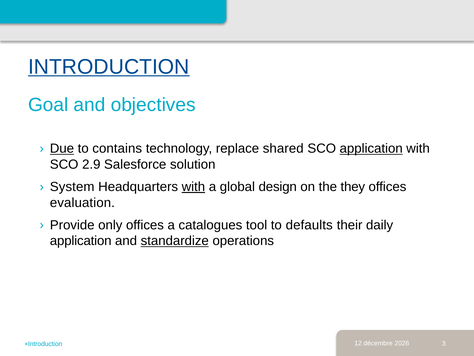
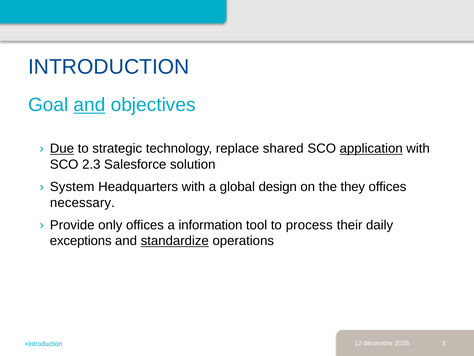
INTRODUCTION underline: present -> none
and at (90, 105) underline: none -> present
contains: contains -> strategic
2.9: 2.9 -> 2.3
with at (193, 187) underline: present -> none
evaluation: evaluation -> necessary
catalogues: catalogues -> information
defaults: defaults -> process
application at (81, 241): application -> exceptions
